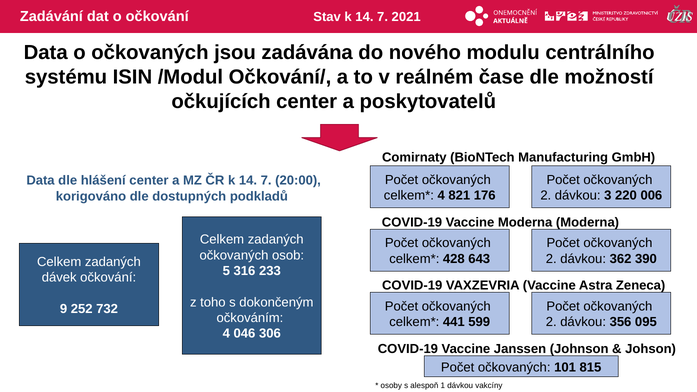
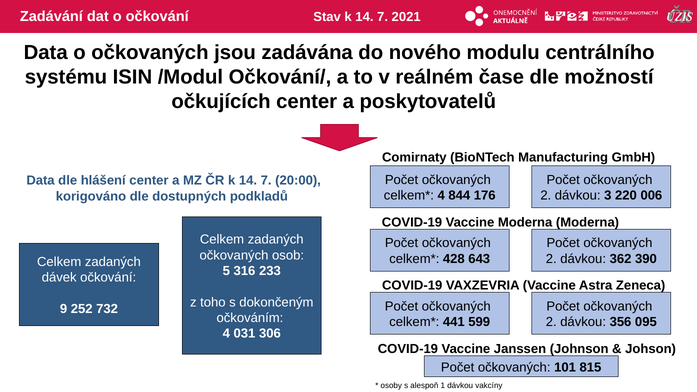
821: 821 -> 844
046: 046 -> 031
